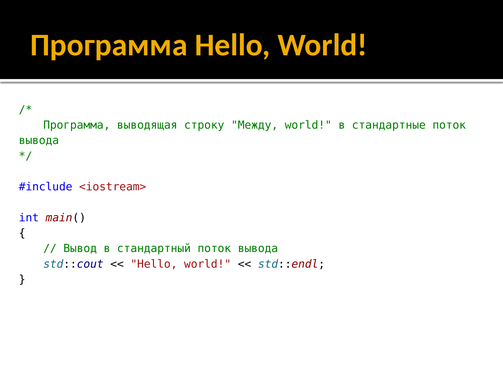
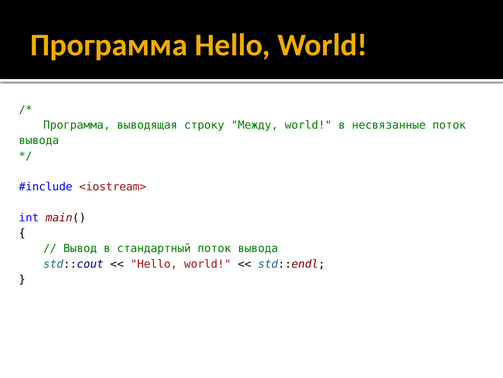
стандартные: стандартные -> несвязанные
